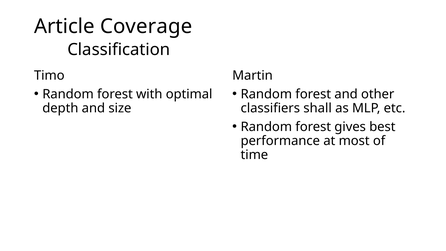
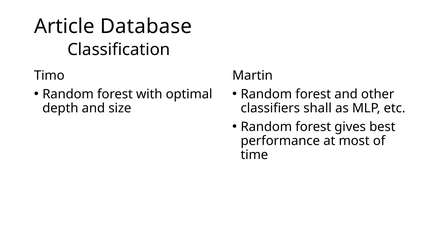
Coverage: Coverage -> Database
